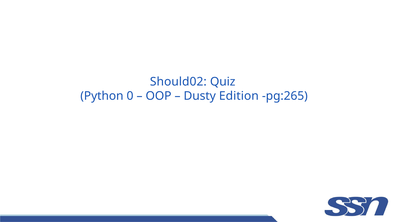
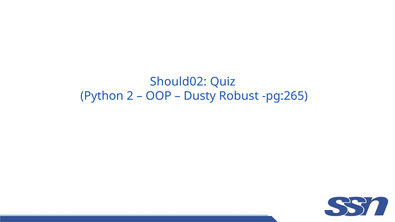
0: 0 -> 2
Edition: Edition -> Robust
